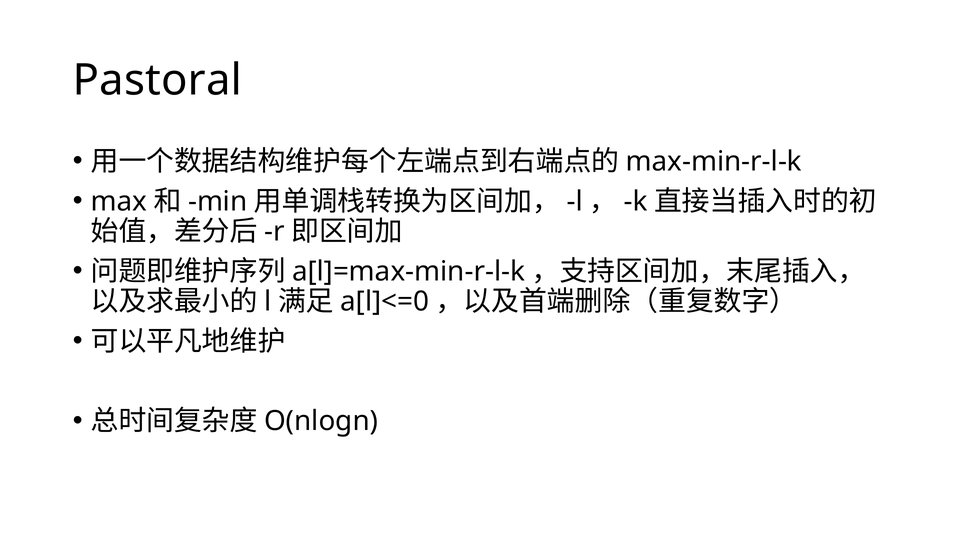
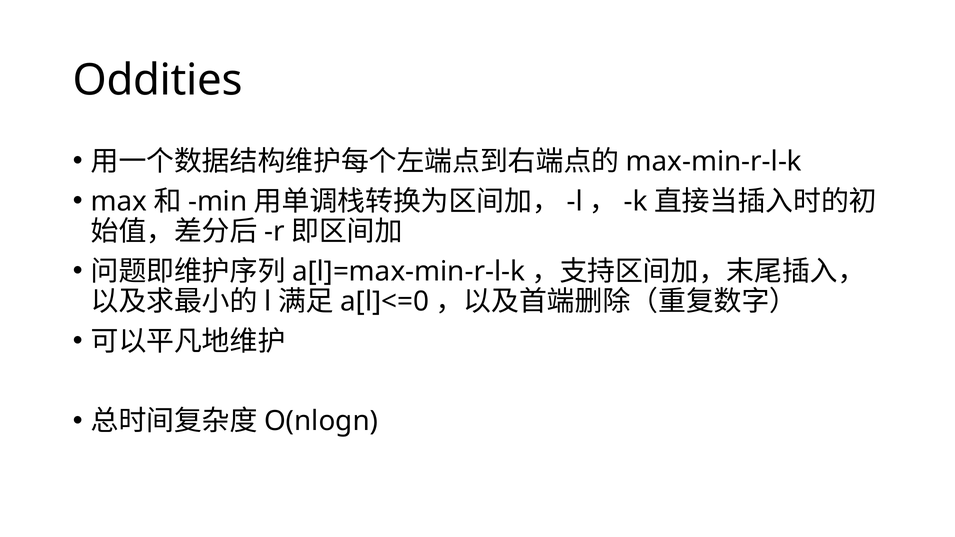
Pastoral: Pastoral -> Oddities
